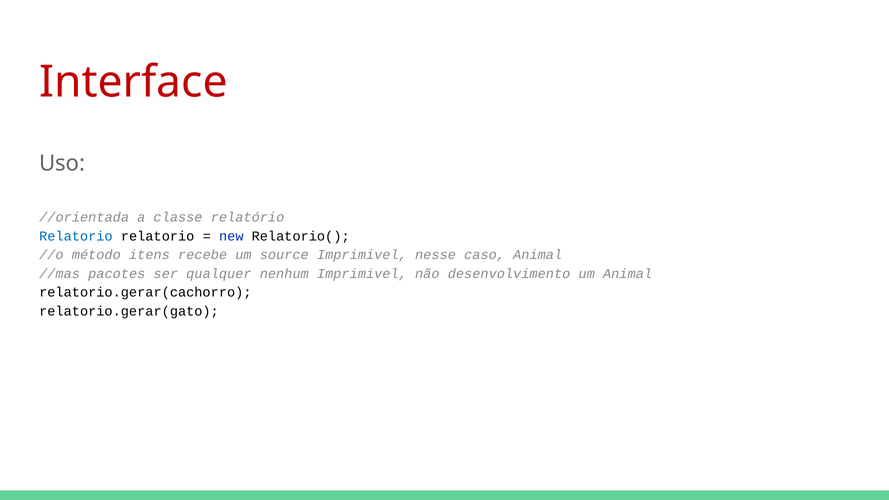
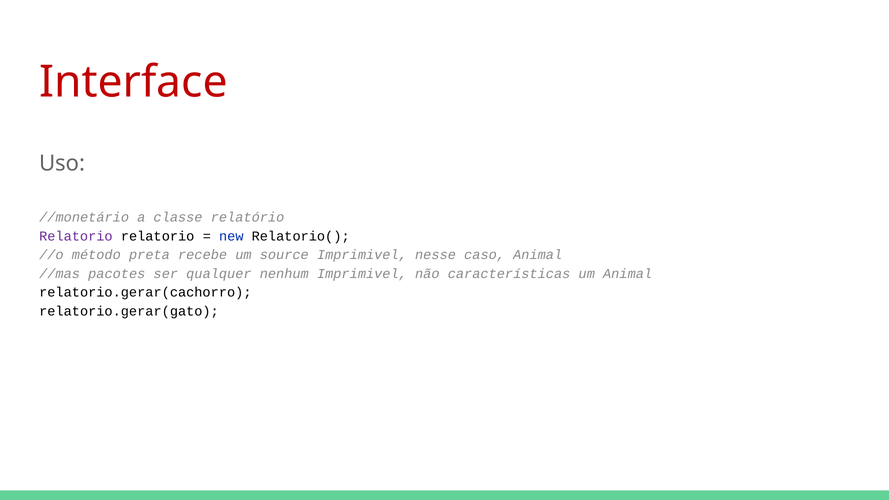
//orientada: //orientada -> //monetário
Relatorio at (76, 236) colour: blue -> purple
itens: itens -> preta
desenvolvimento: desenvolvimento -> características
